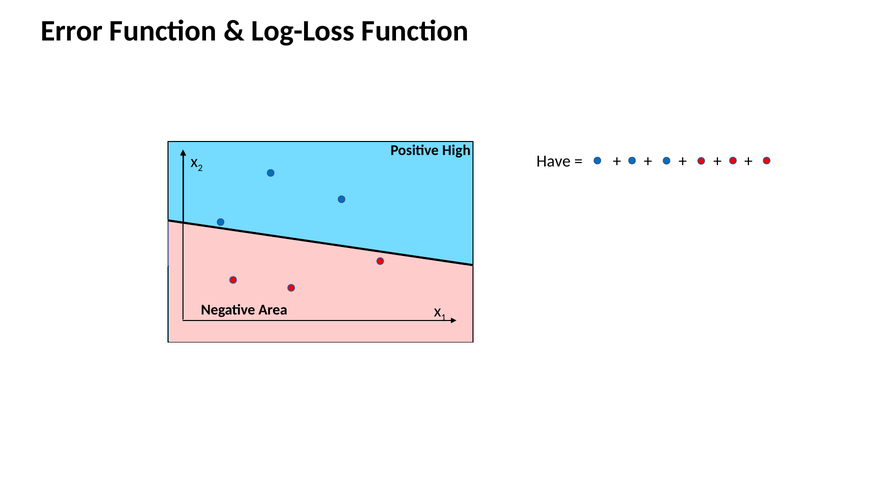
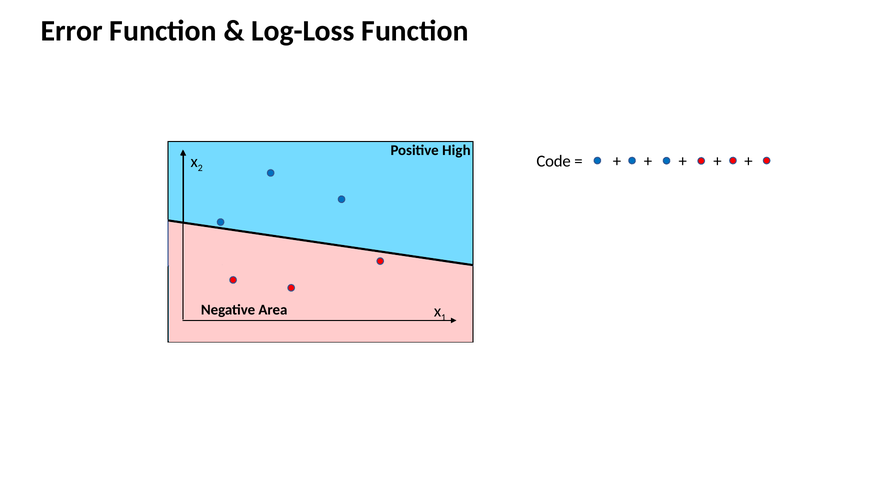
Have: Have -> Code
